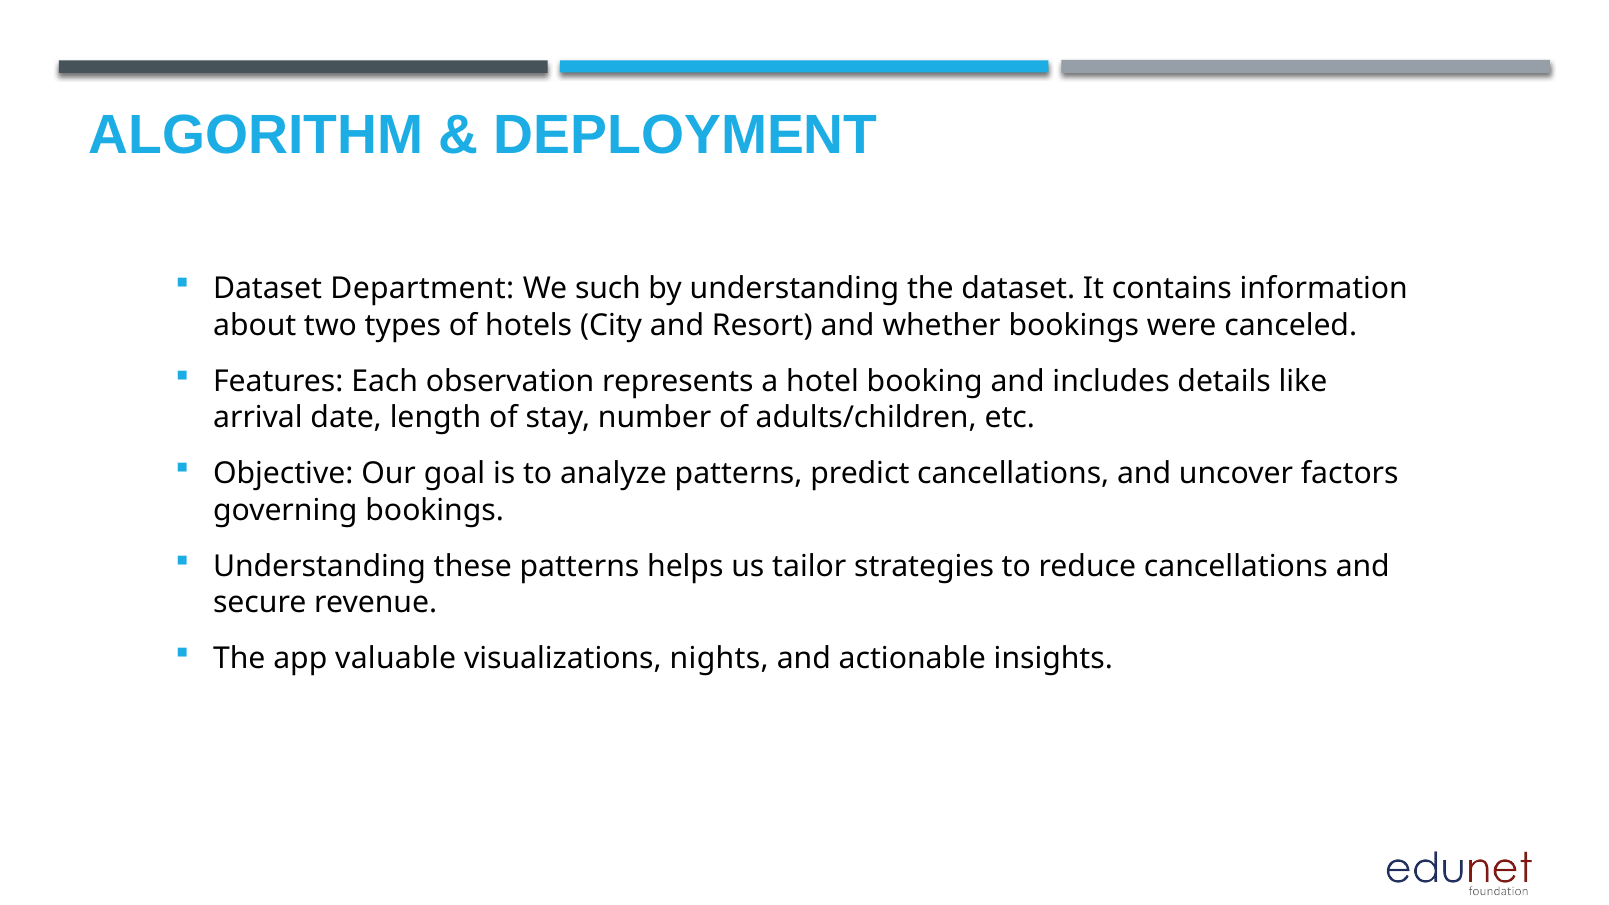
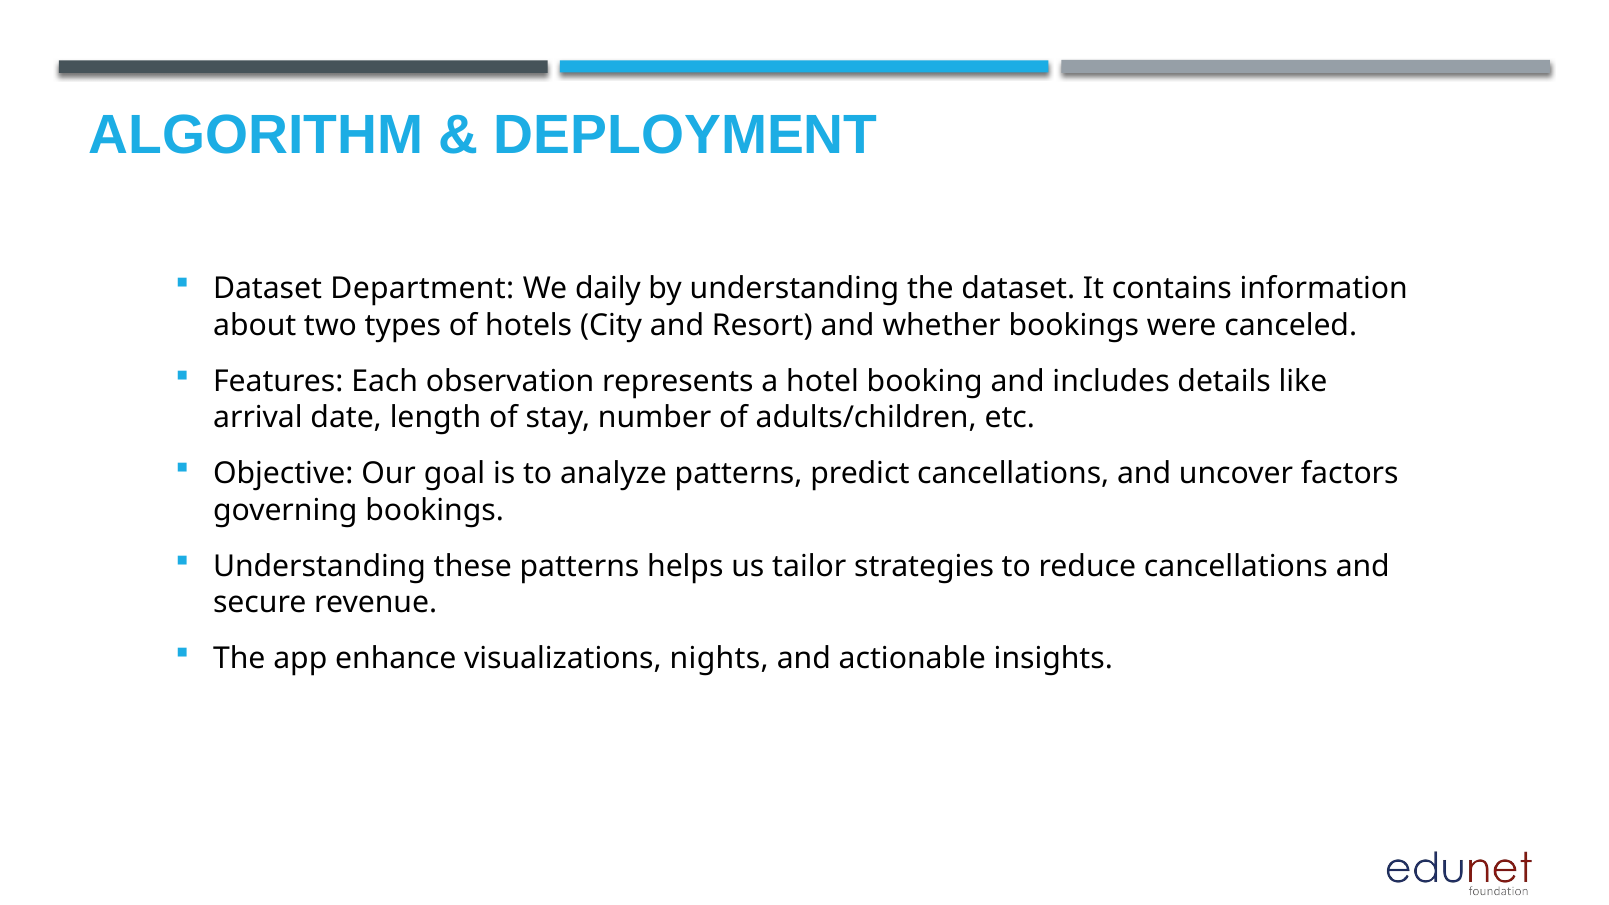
such: such -> daily
valuable: valuable -> enhance
